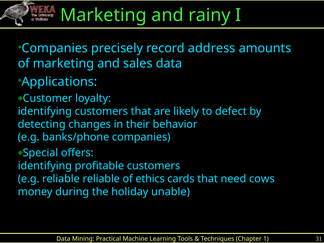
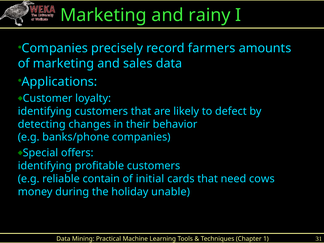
address: address -> farmers
reliable reliable: reliable -> contain
ethics: ethics -> initial
